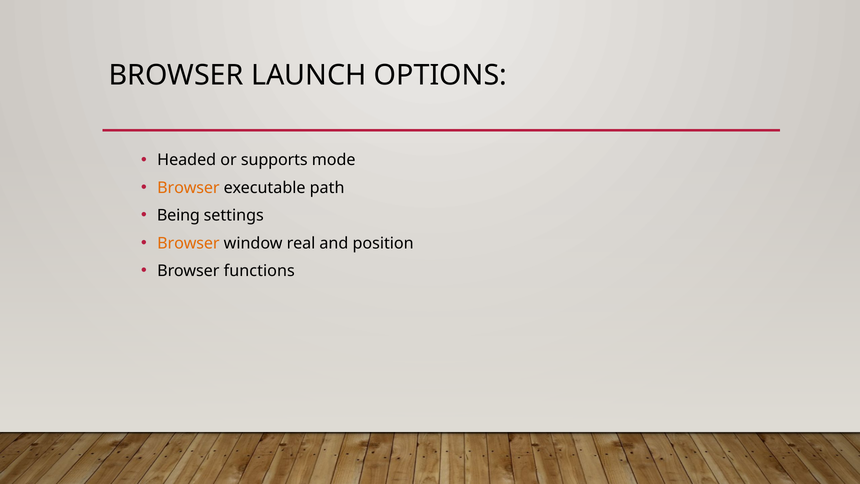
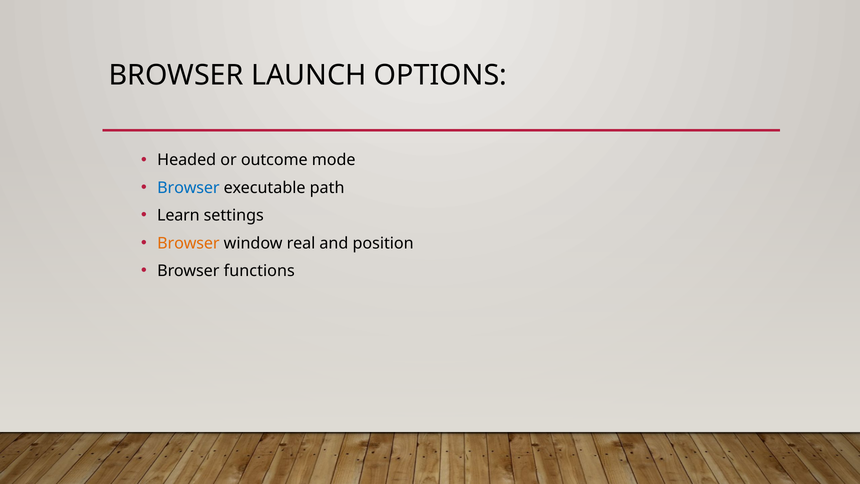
supports: supports -> outcome
Browser at (188, 188) colour: orange -> blue
Being: Being -> Learn
